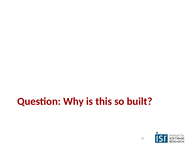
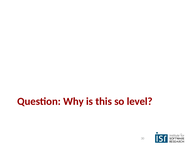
built: built -> level
